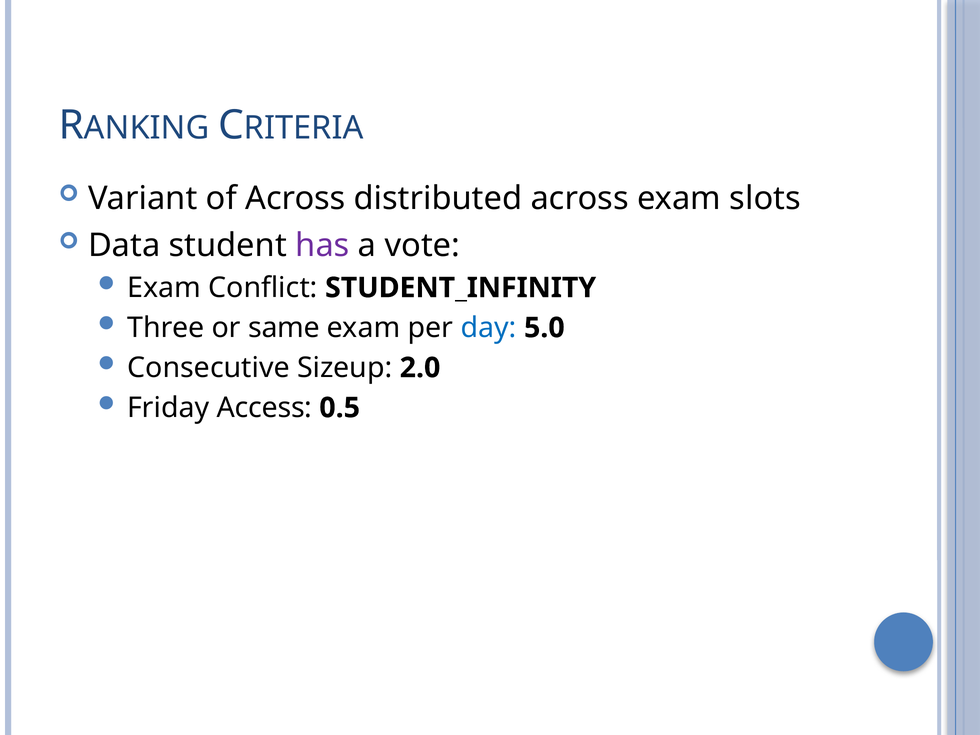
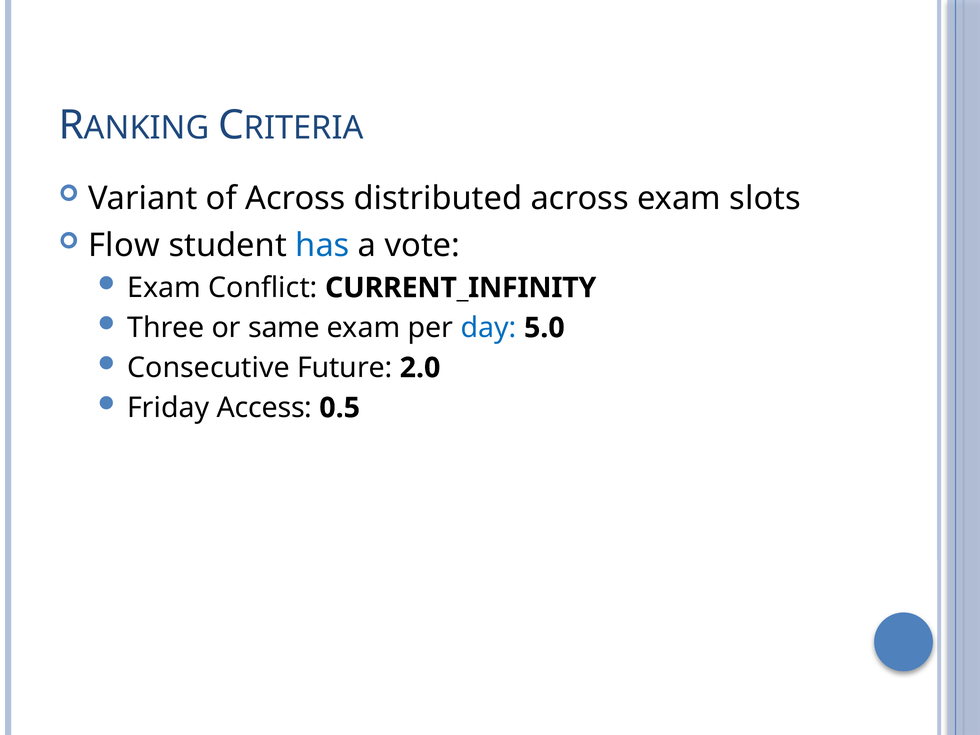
Data: Data -> Flow
has colour: purple -> blue
STUDENT_INFINITY: STUDENT_INFINITY -> CURRENT_INFINITY
Sizeup: Sizeup -> Future
